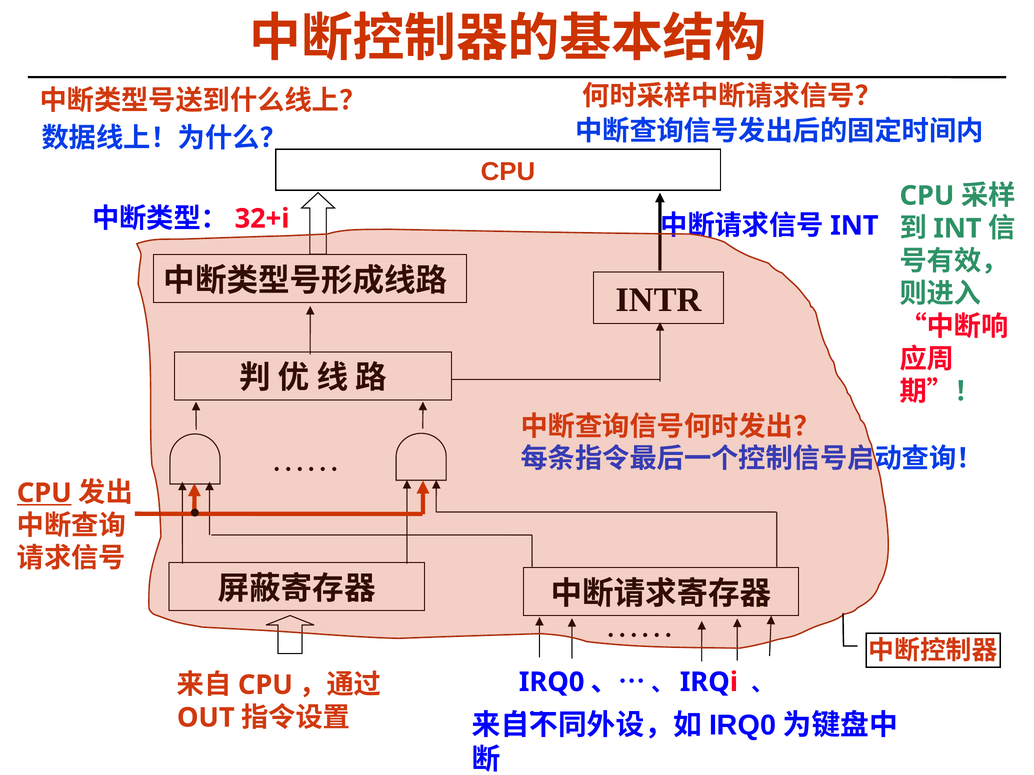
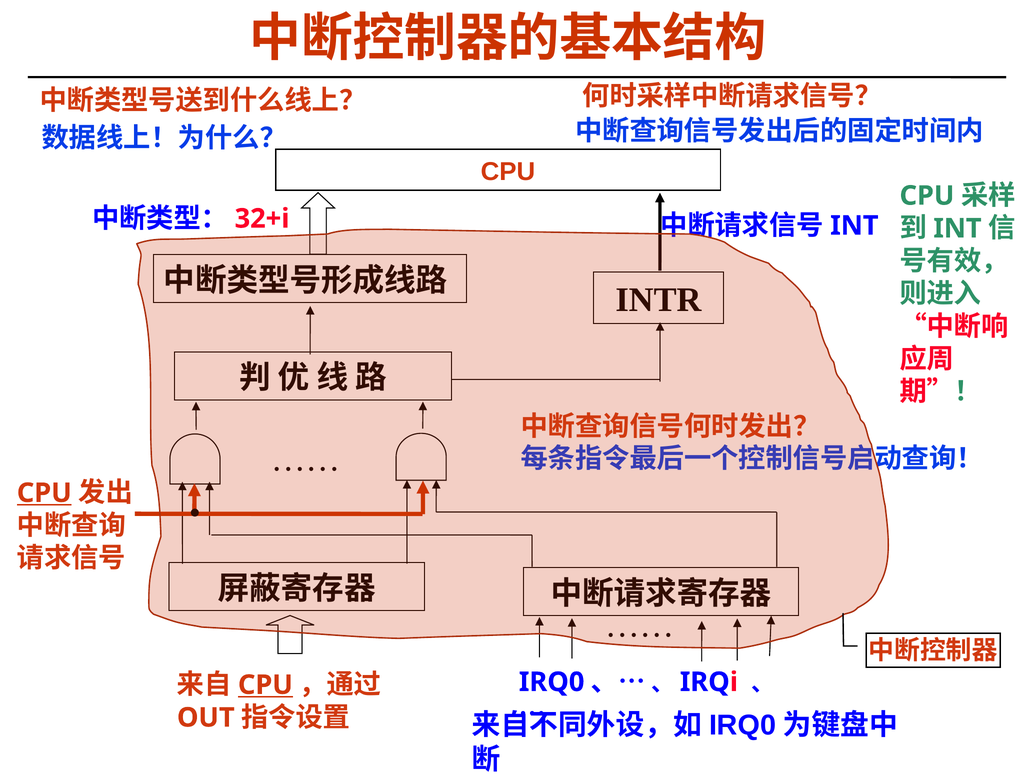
CPU at (265, 685) underline: none -> present
